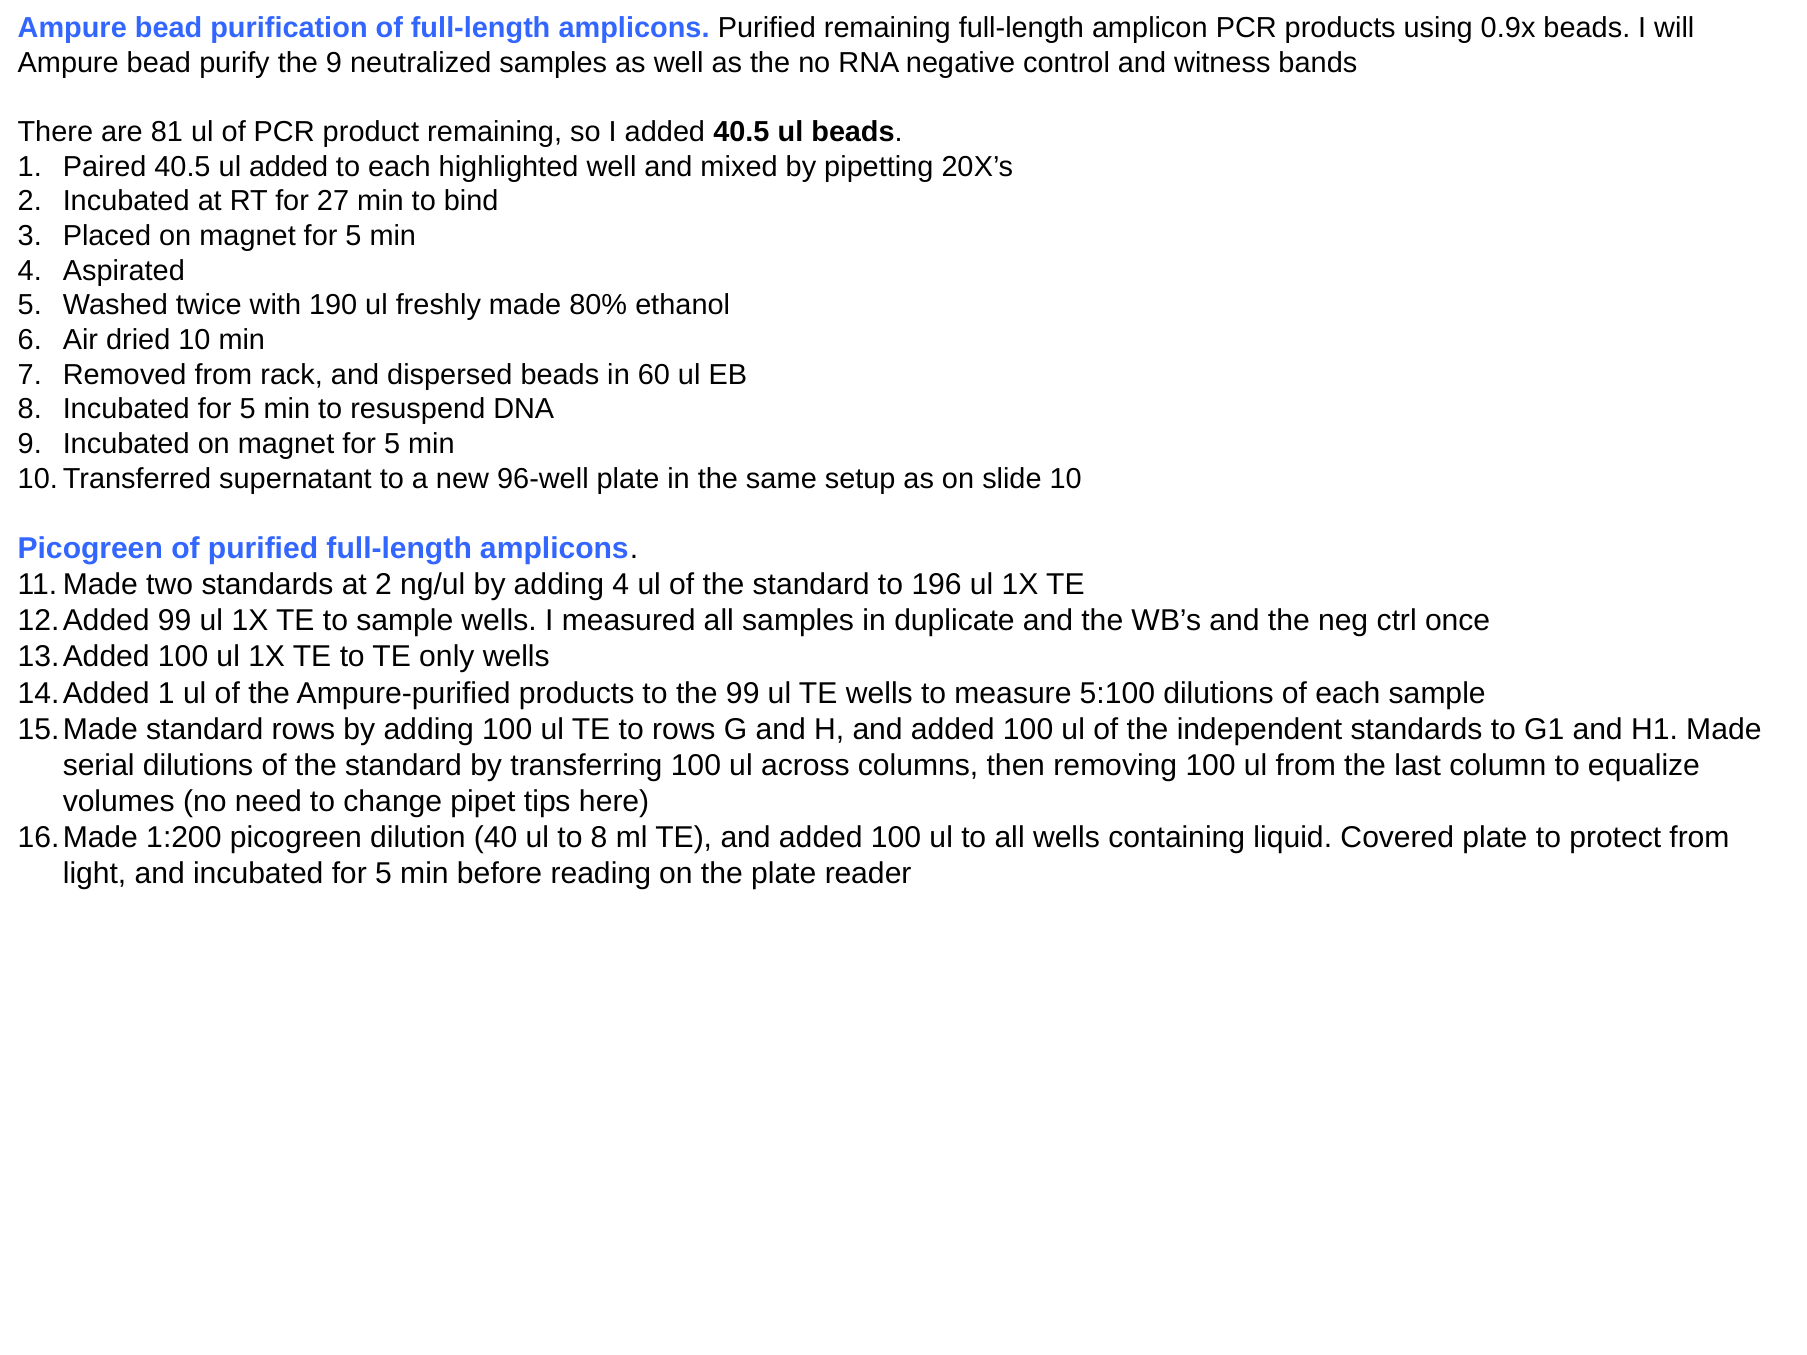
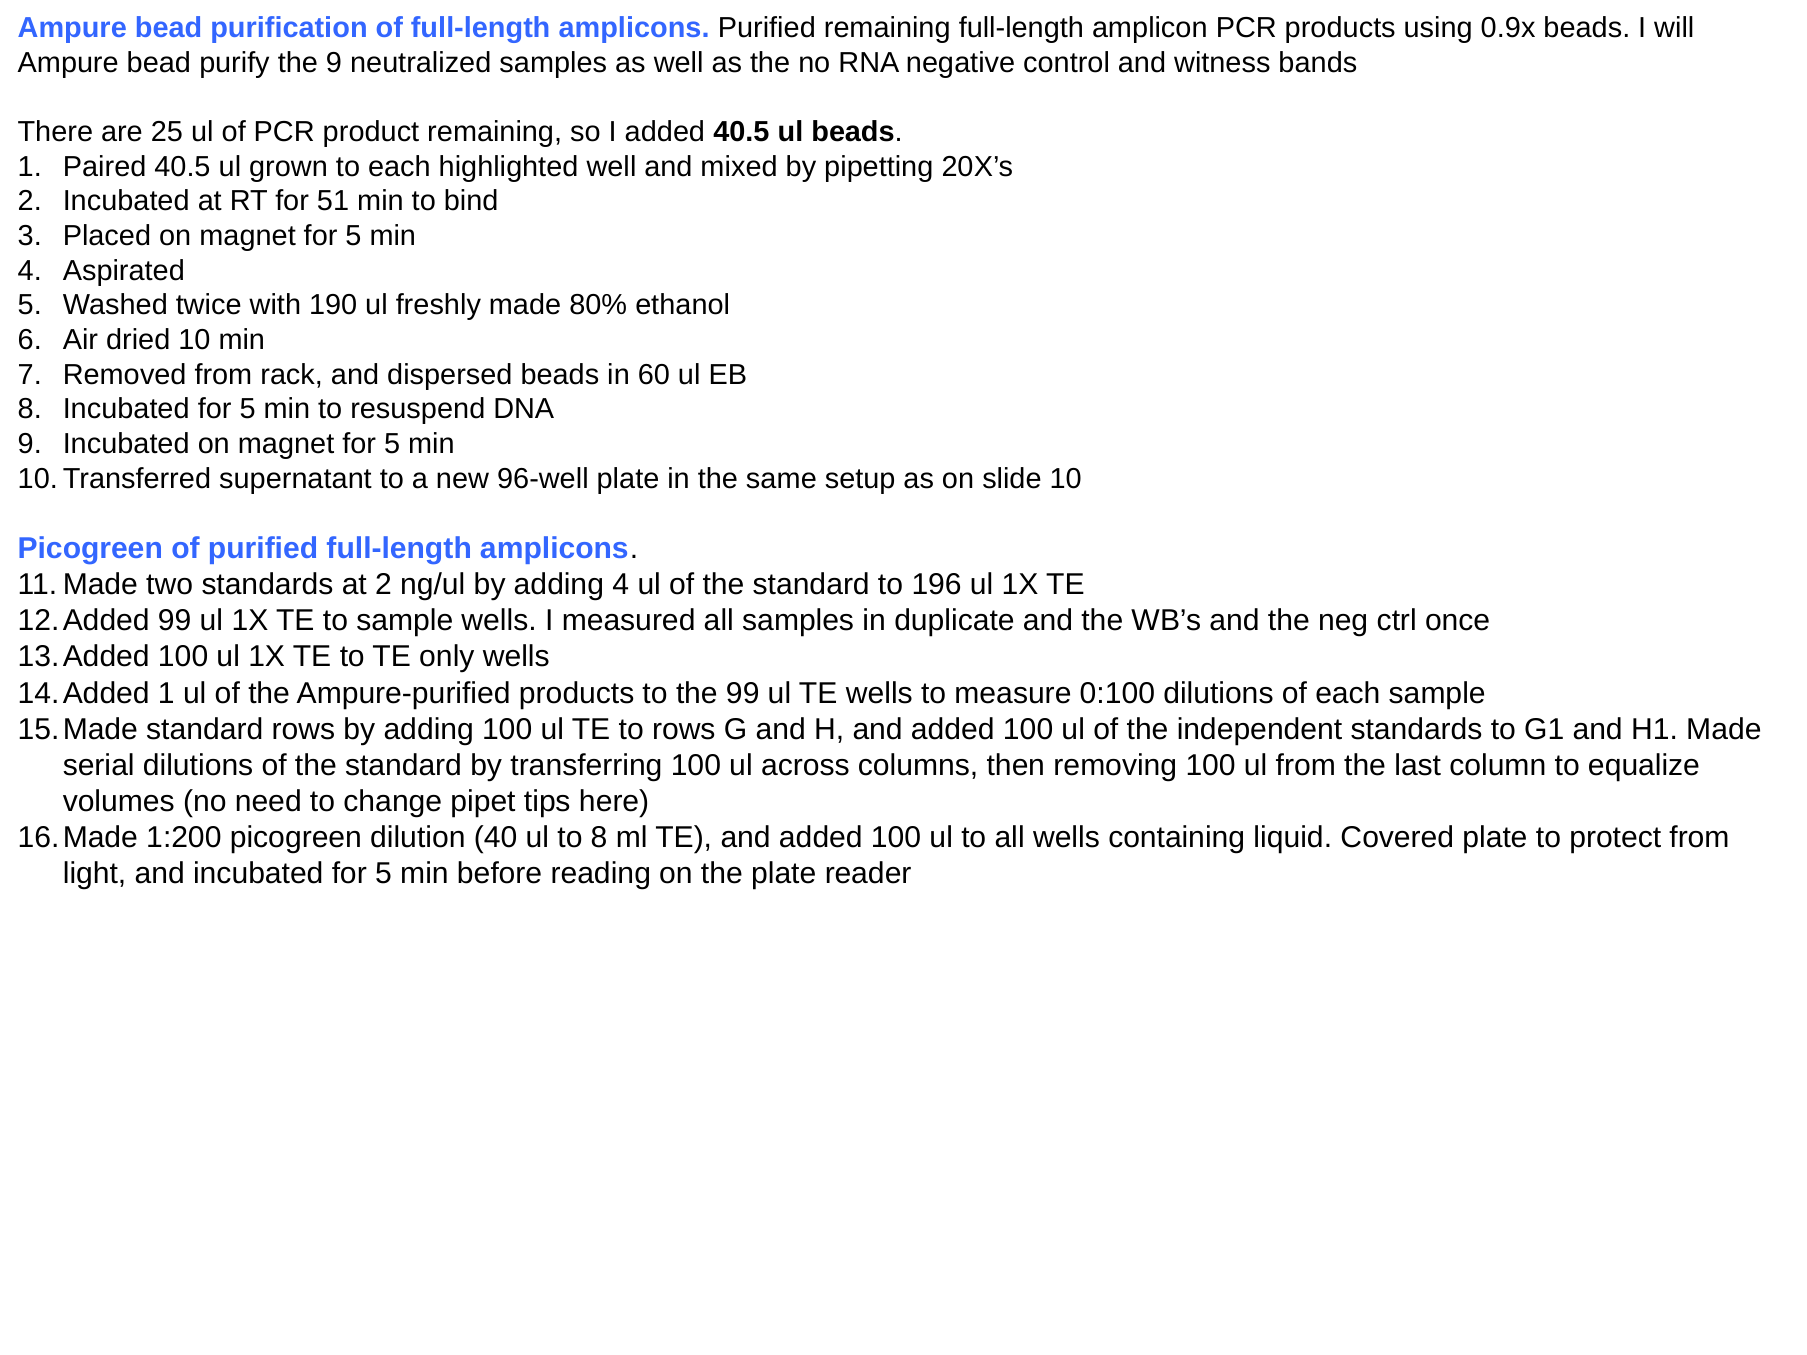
81: 81 -> 25
ul added: added -> grown
27: 27 -> 51
5:100: 5:100 -> 0:100
